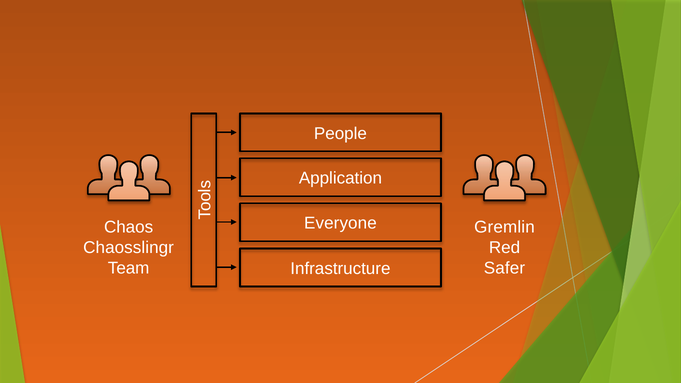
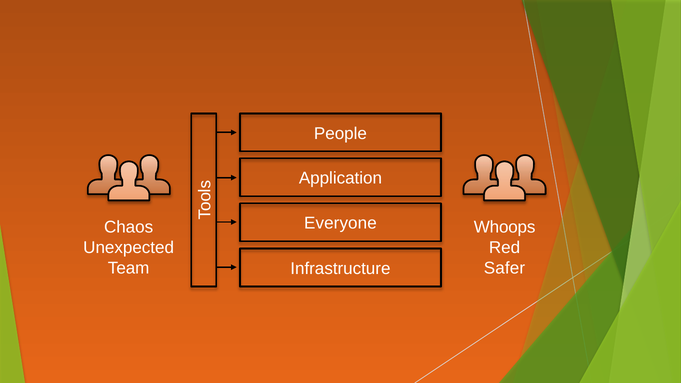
Gremlin: Gremlin -> Whoops
Chaosslingr: Chaosslingr -> Unexpected
